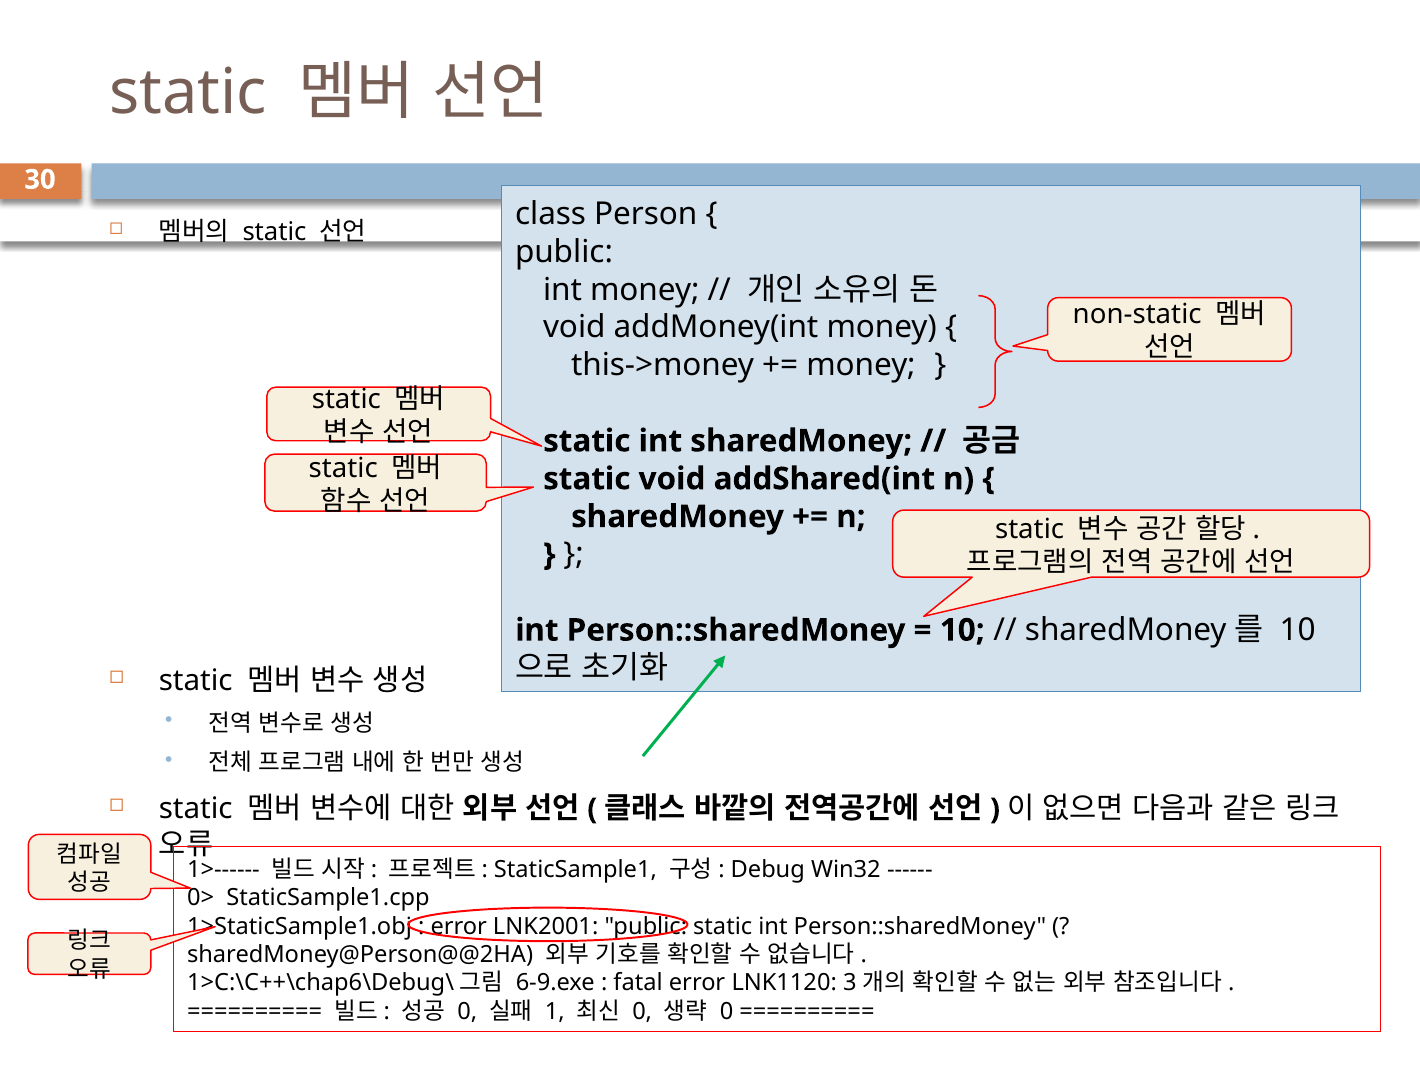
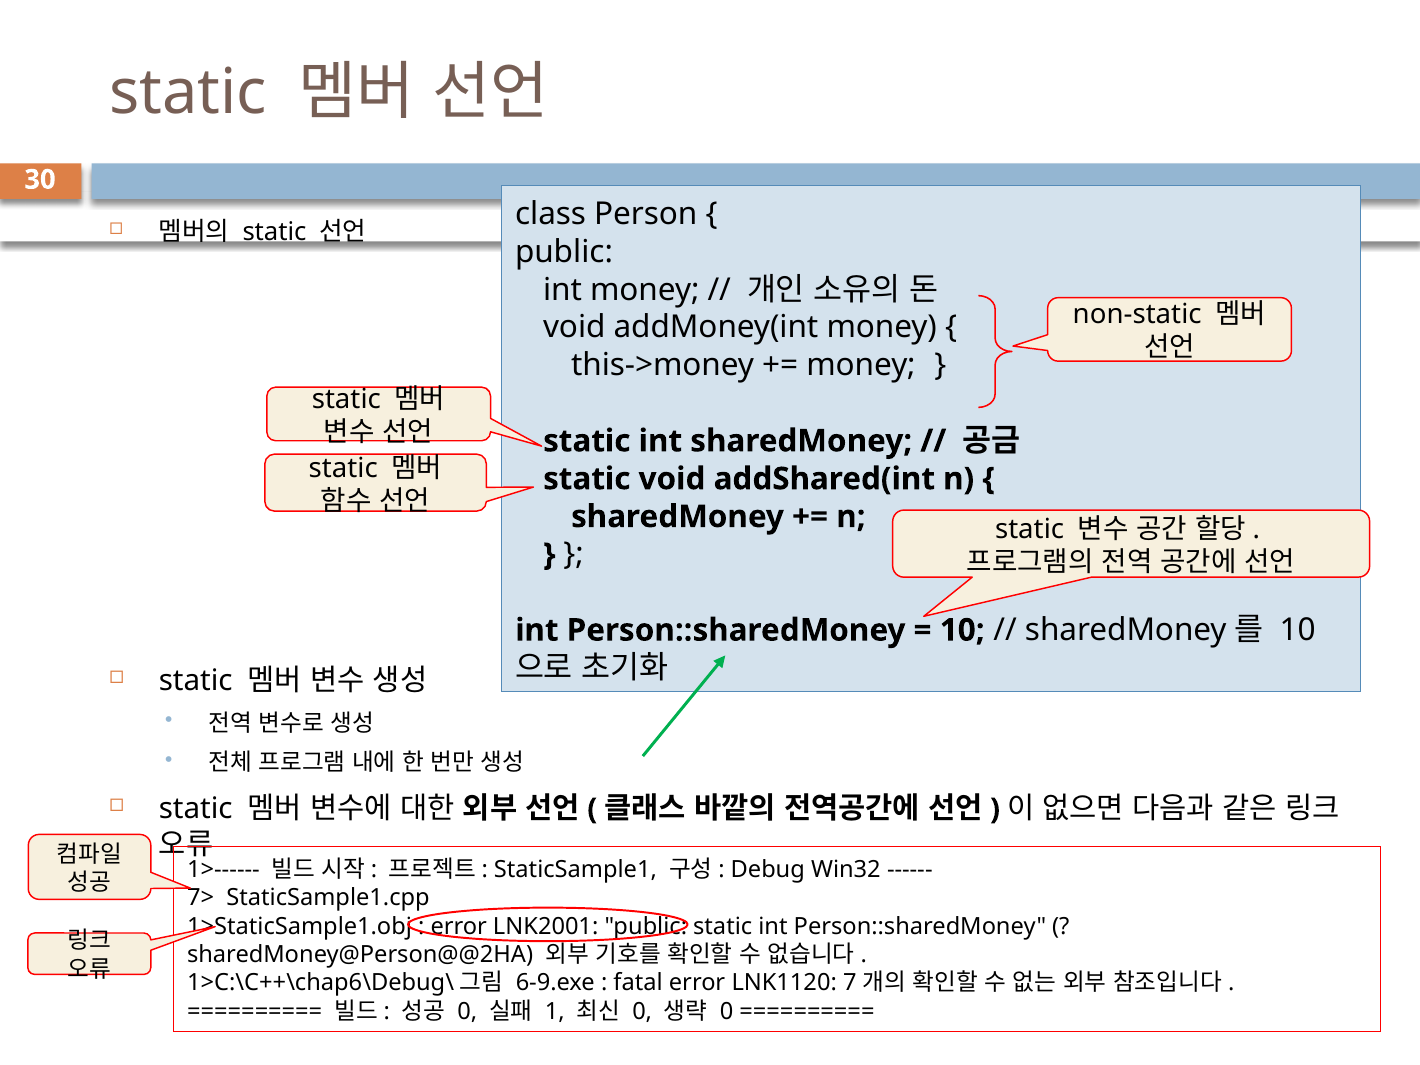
0>: 0> -> 7>
3: 3 -> 7
